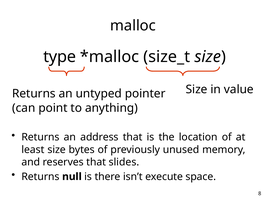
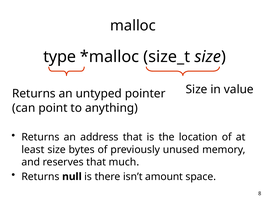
slides: slides -> much
execute: execute -> amount
